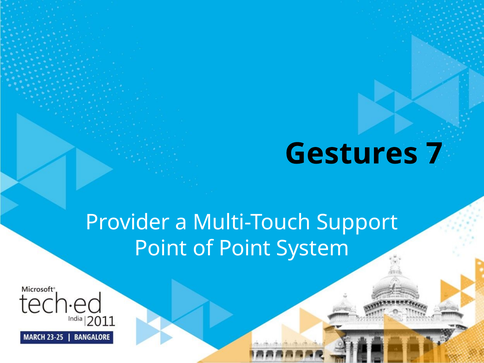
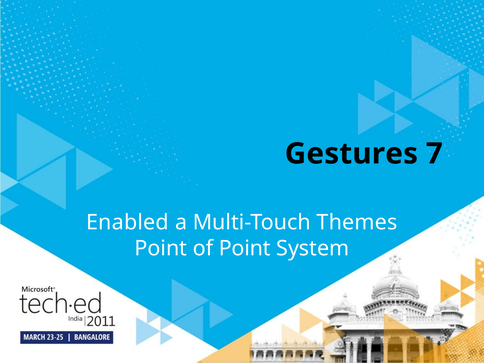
Provider: Provider -> Enabled
Support: Support -> Themes
